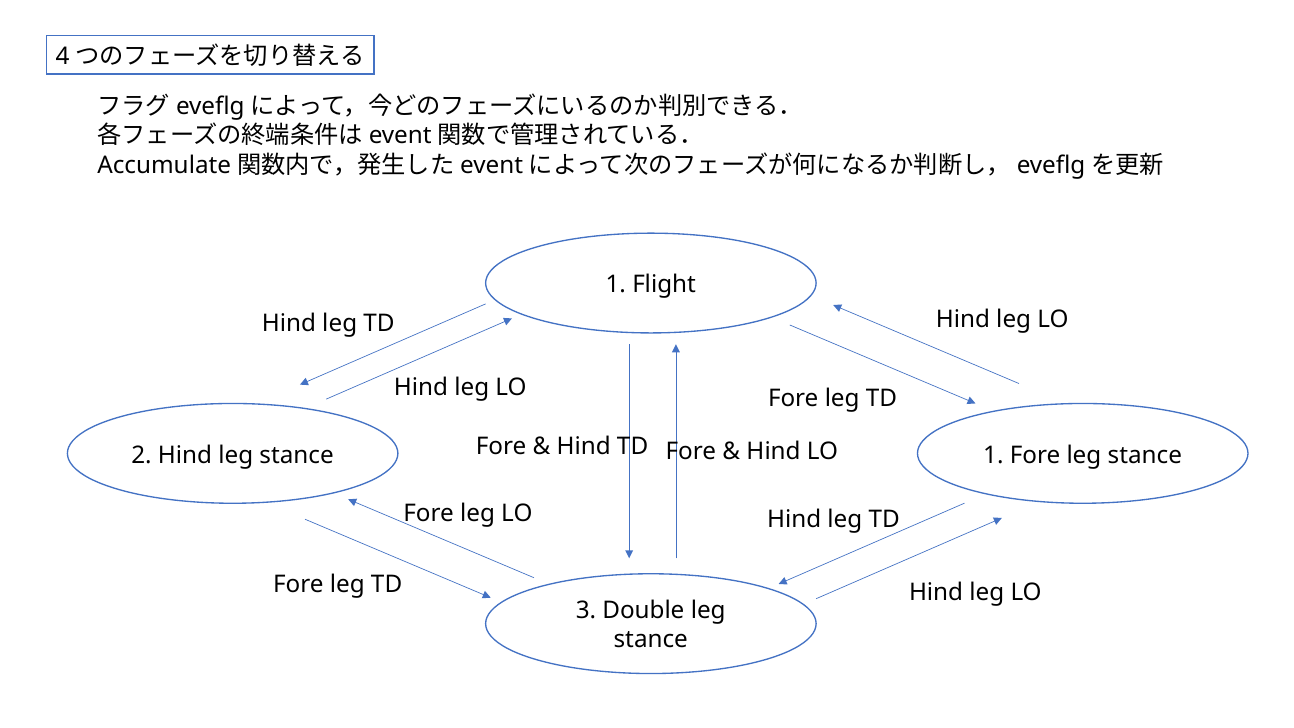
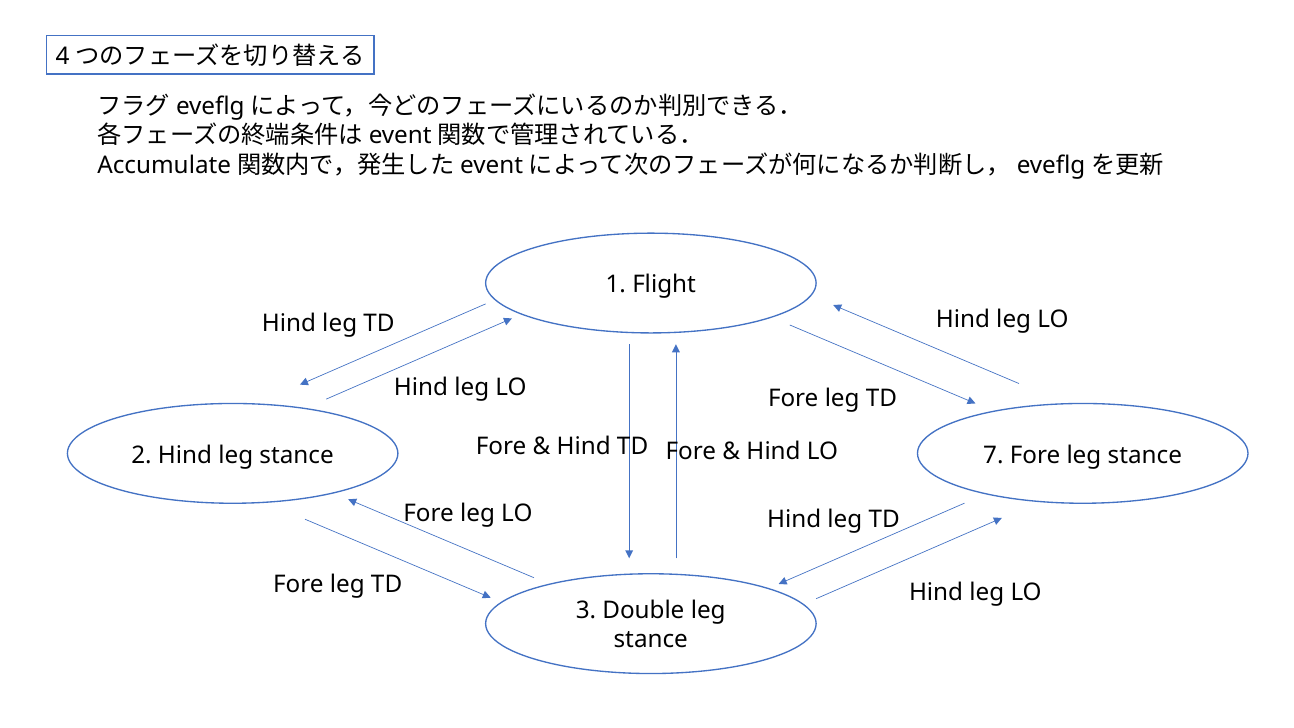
stance 1: 1 -> 7
